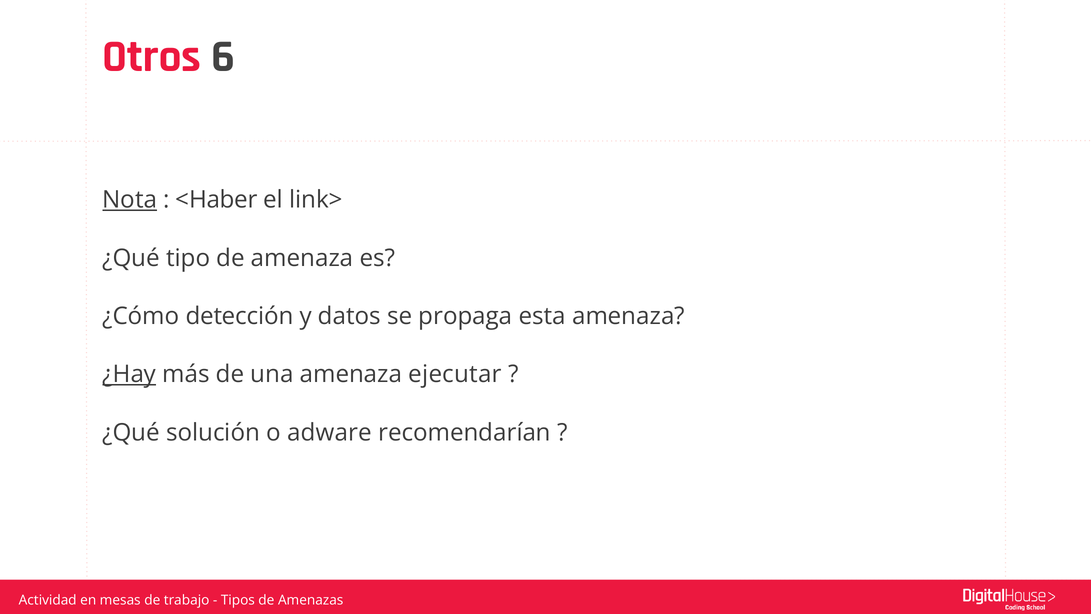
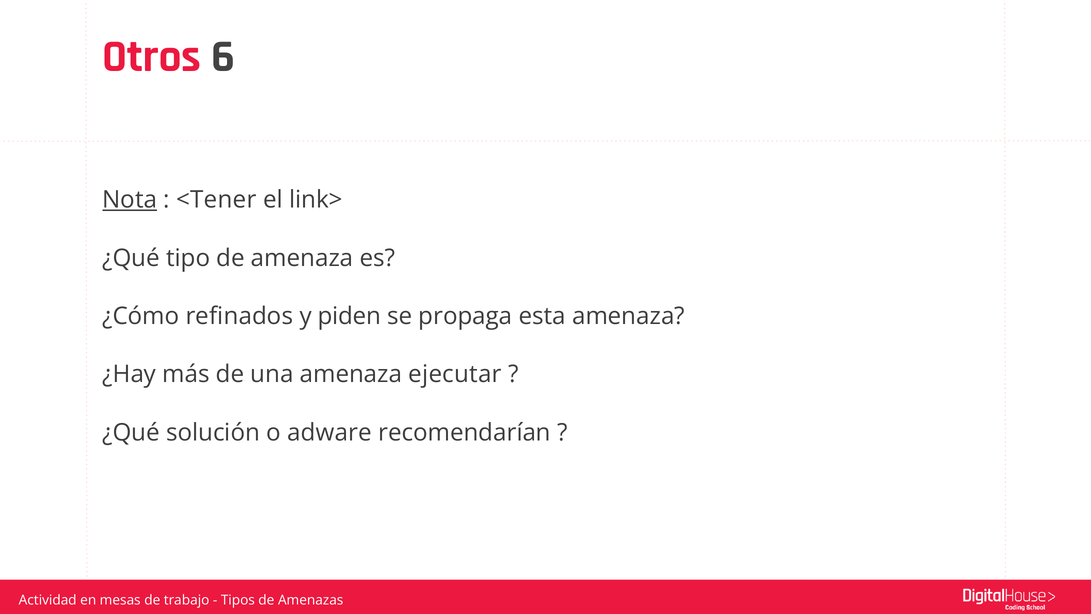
<Haber: <Haber -> <Tener
detección: detección -> refinados
datos: datos -> piden
¿Hay underline: present -> none
